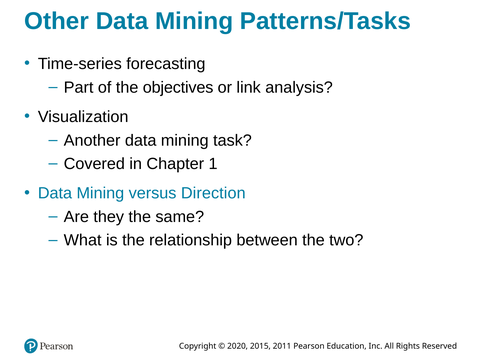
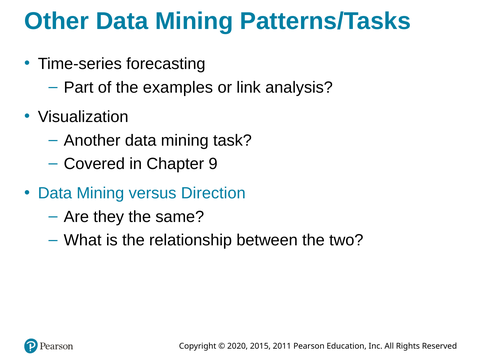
objectives: objectives -> examples
1: 1 -> 9
